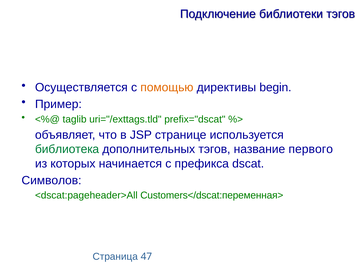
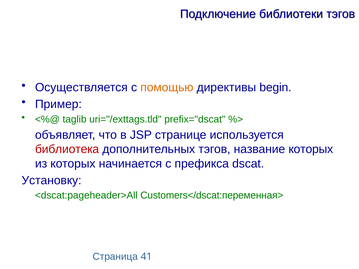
библиотека colour: green -> red
название первого: первого -> которых
Символов: Символов -> Установку
47: 47 -> 41
